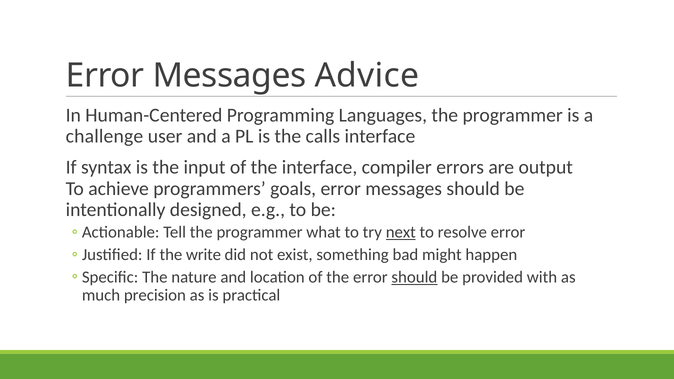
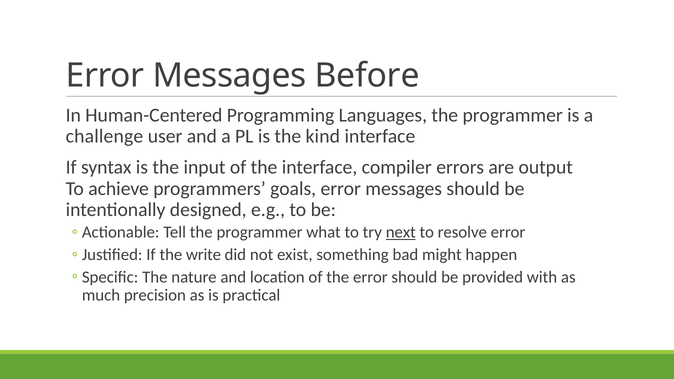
Advice: Advice -> Before
calls: calls -> kind
should at (414, 277) underline: present -> none
